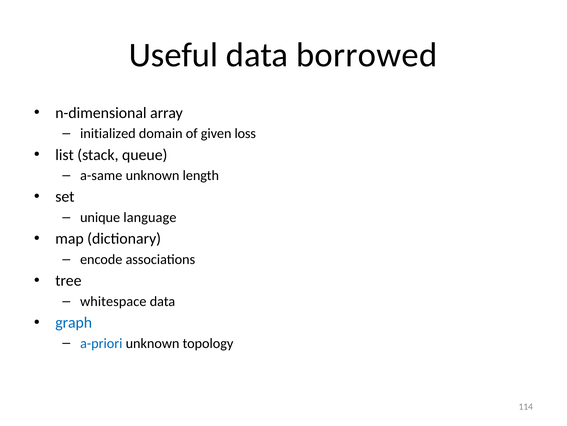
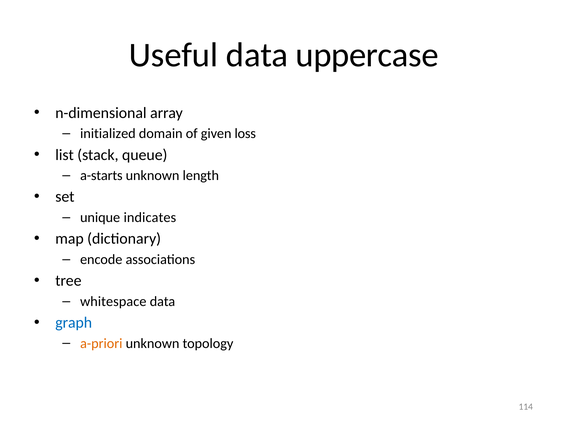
borrowed: borrowed -> uppercase
a-same: a-same -> a-starts
language: language -> indicates
a-priori colour: blue -> orange
